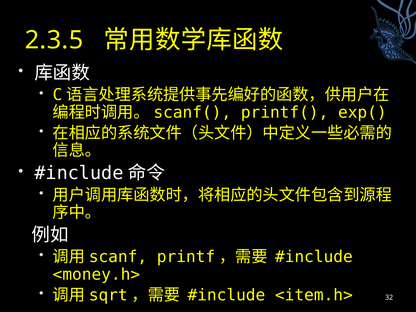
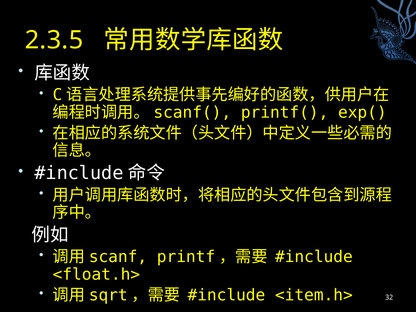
<money.h>: <money.h> -> <float.h>
